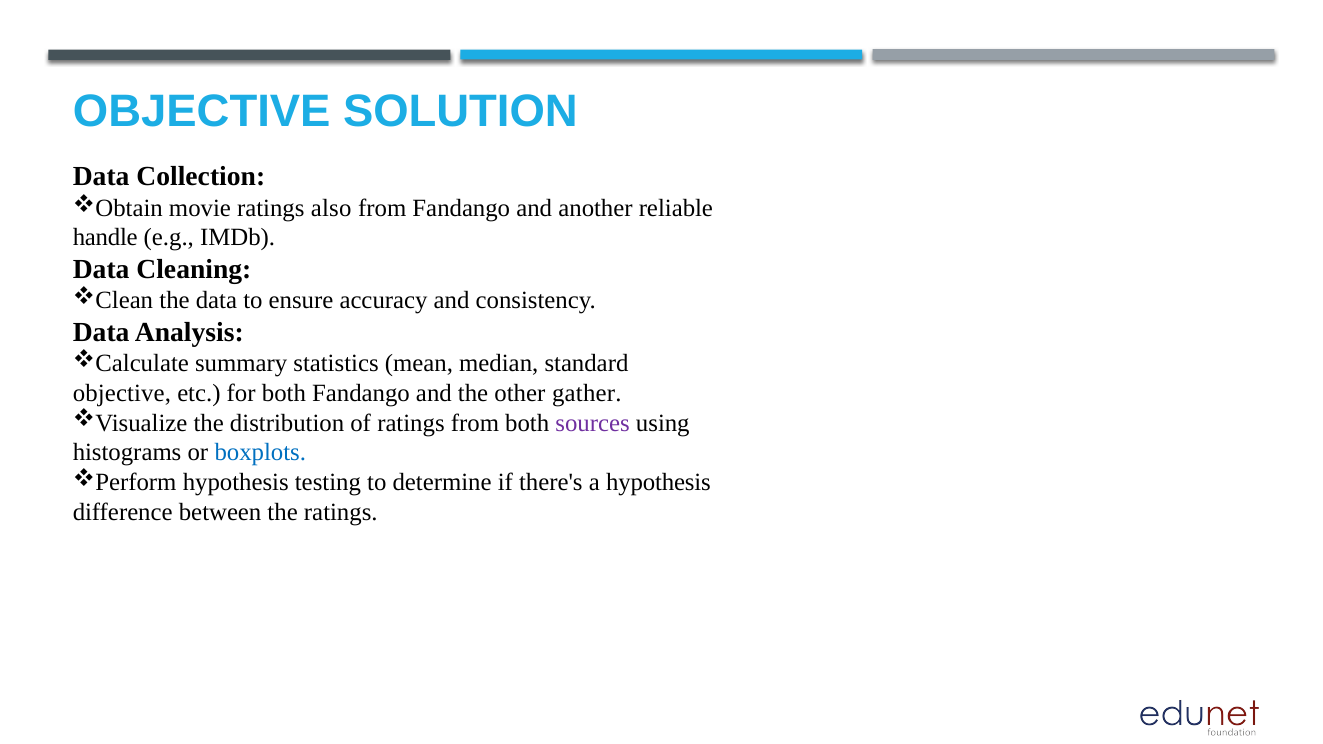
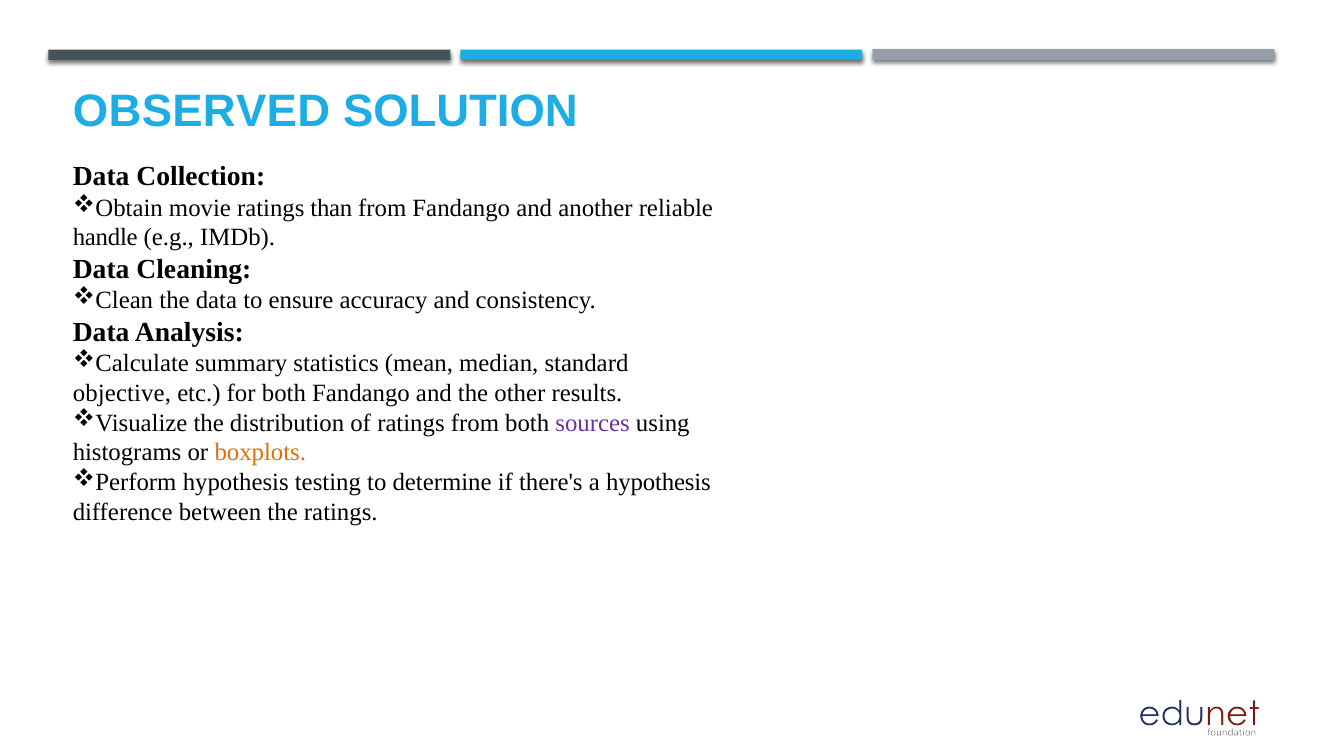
OBJECTIVE at (202, 112): OBJECTIVE -> OBSERVED
also: also -> than
gather: gather -> results
boxplots colour: blue -> orange
